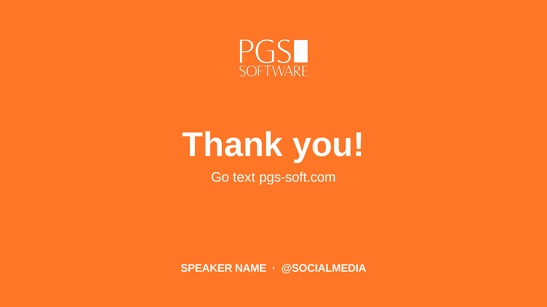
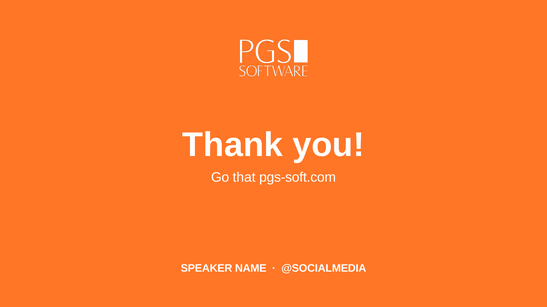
text: text -> that
